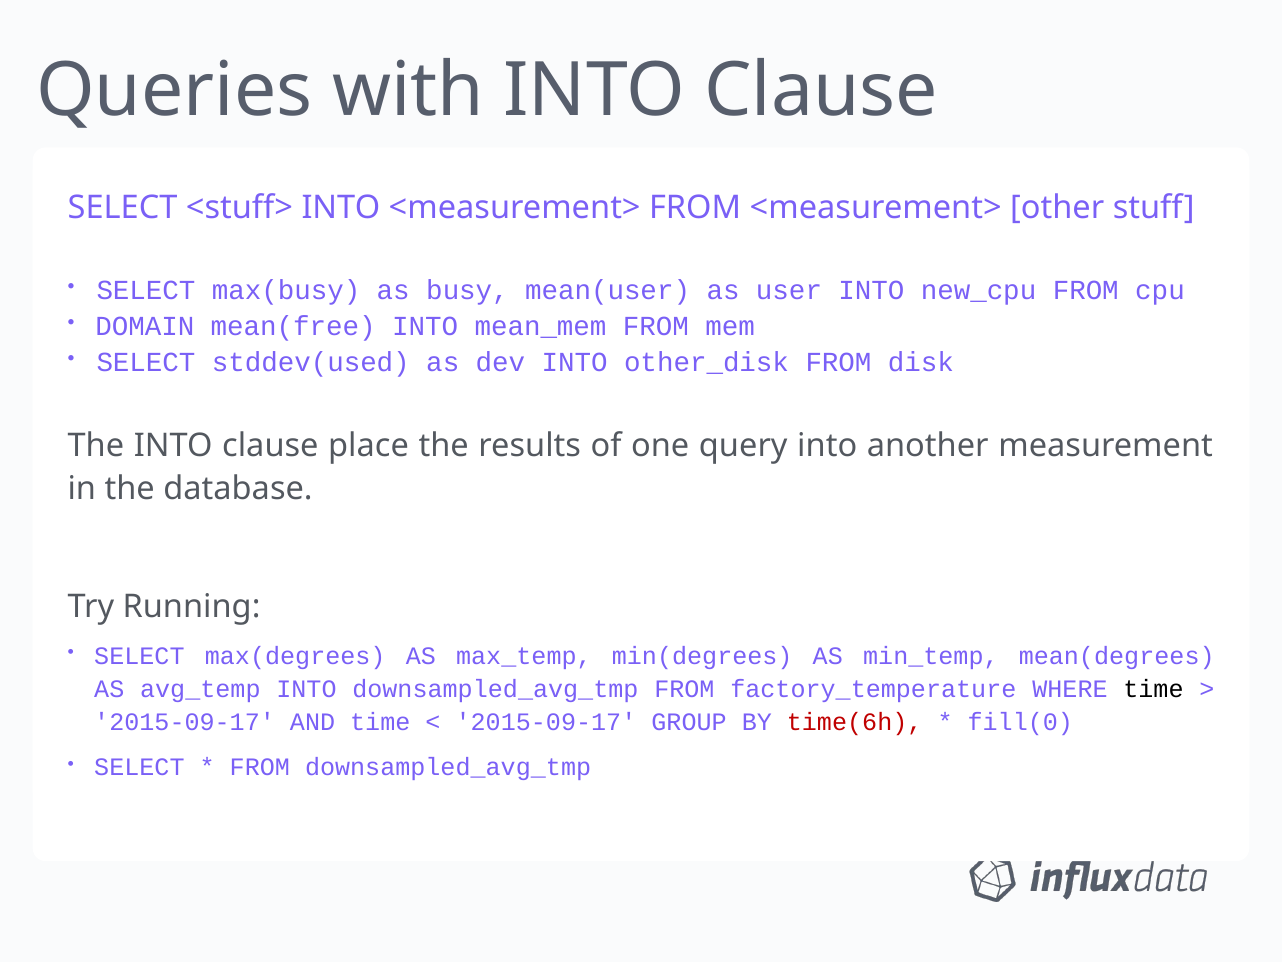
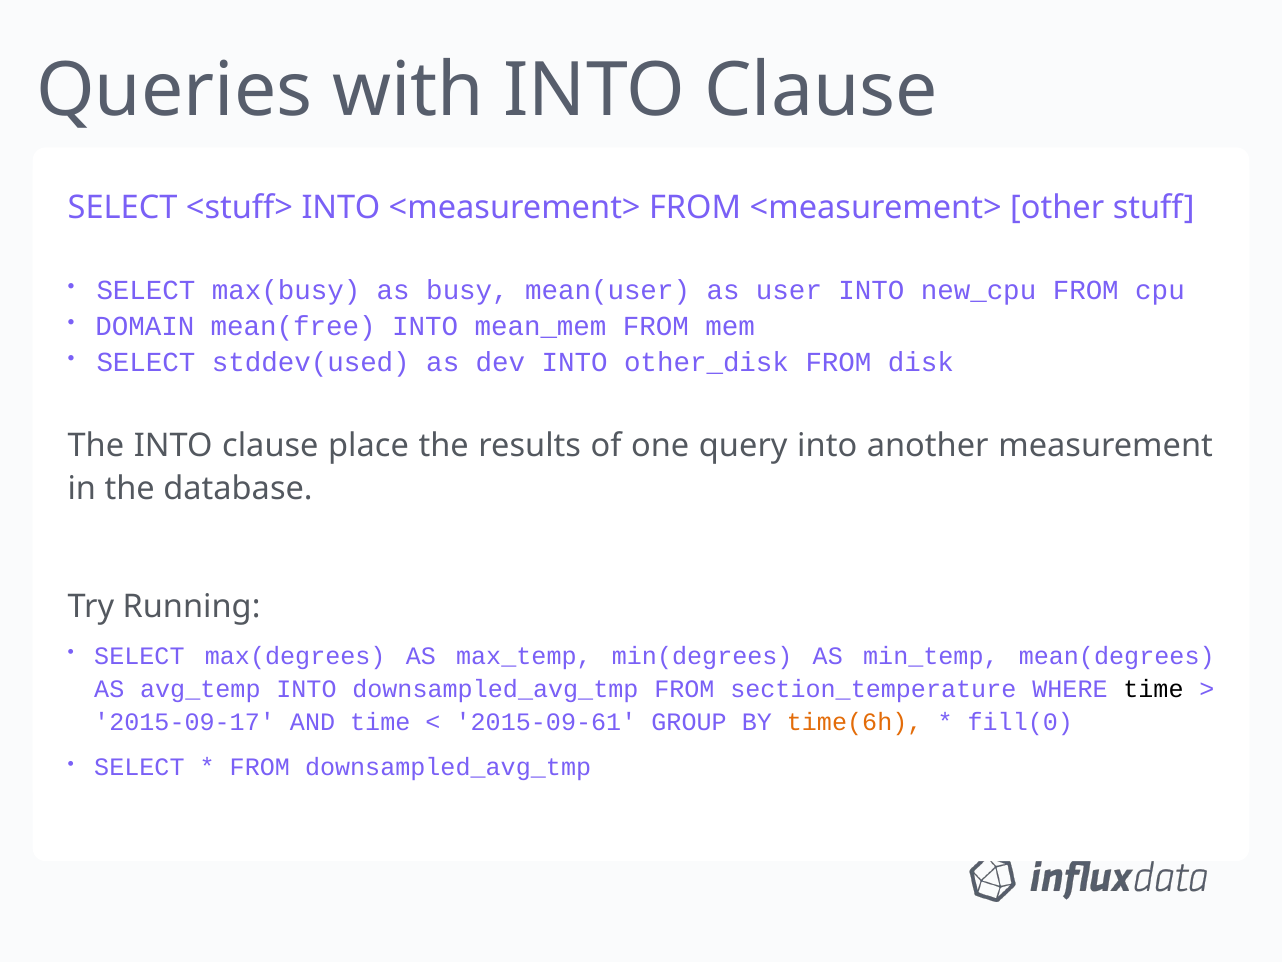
factory_temperature: factory_temperature -> section_temperature
2015-09-17 at (546, 722): 2015-09-17 -> 2015-09-61
time(6h colour: red -> orange
